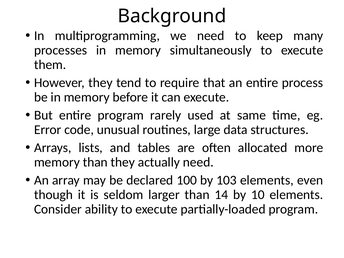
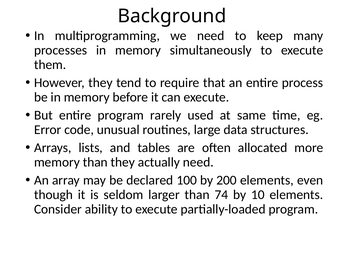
103: 103 -> 200
14: 14 -> 74
